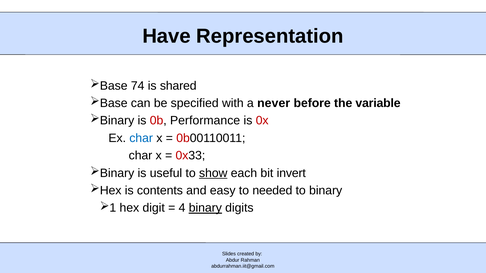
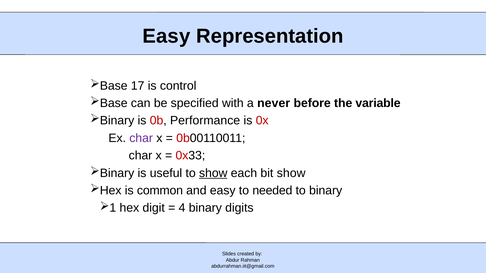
Have at (167, 36): Have -> Easy
74: 74 -> 17
shared: shared -> control
char at (141, 138) colour: blue -> purple
bit invert: invert -> show
contents: contents -> common
binary at (205, 208) underline: present -> none
